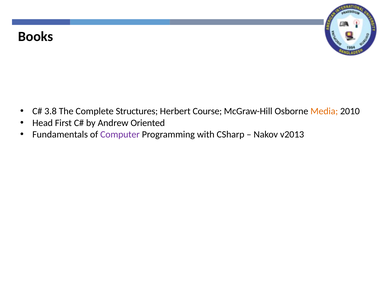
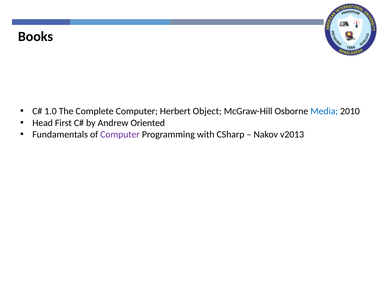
3.8: 3.8 -> 1.0
Complete Structures: Structures -> Computer
Course: Course -> Object
Media colour: orange -> blue
